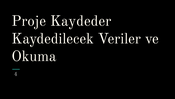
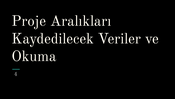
Kaydeder: Kaydeder -> Aralıkları
